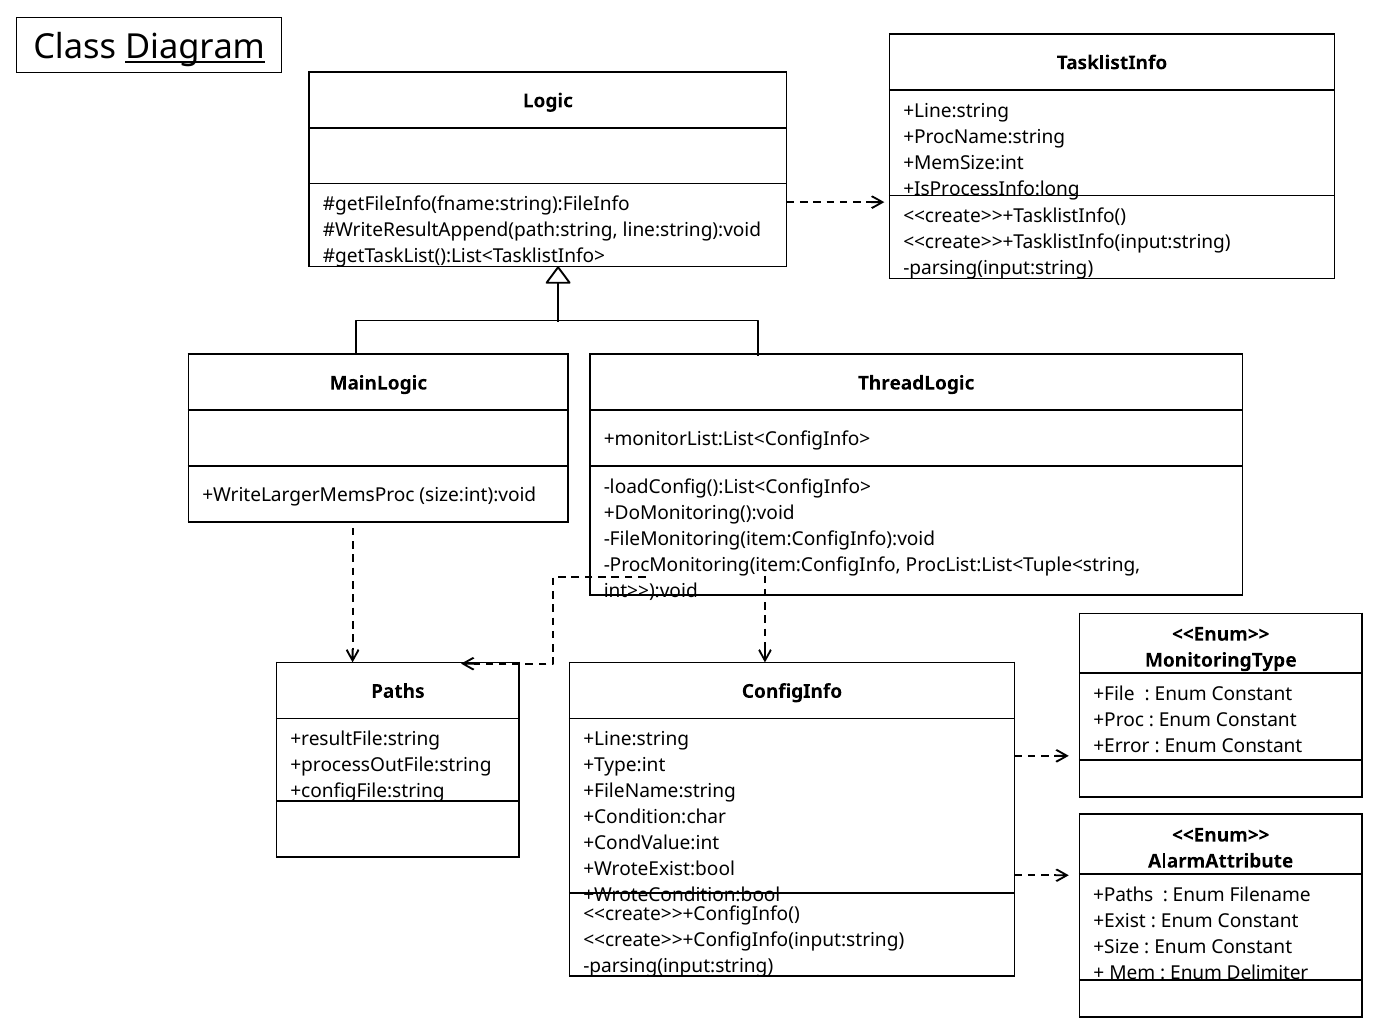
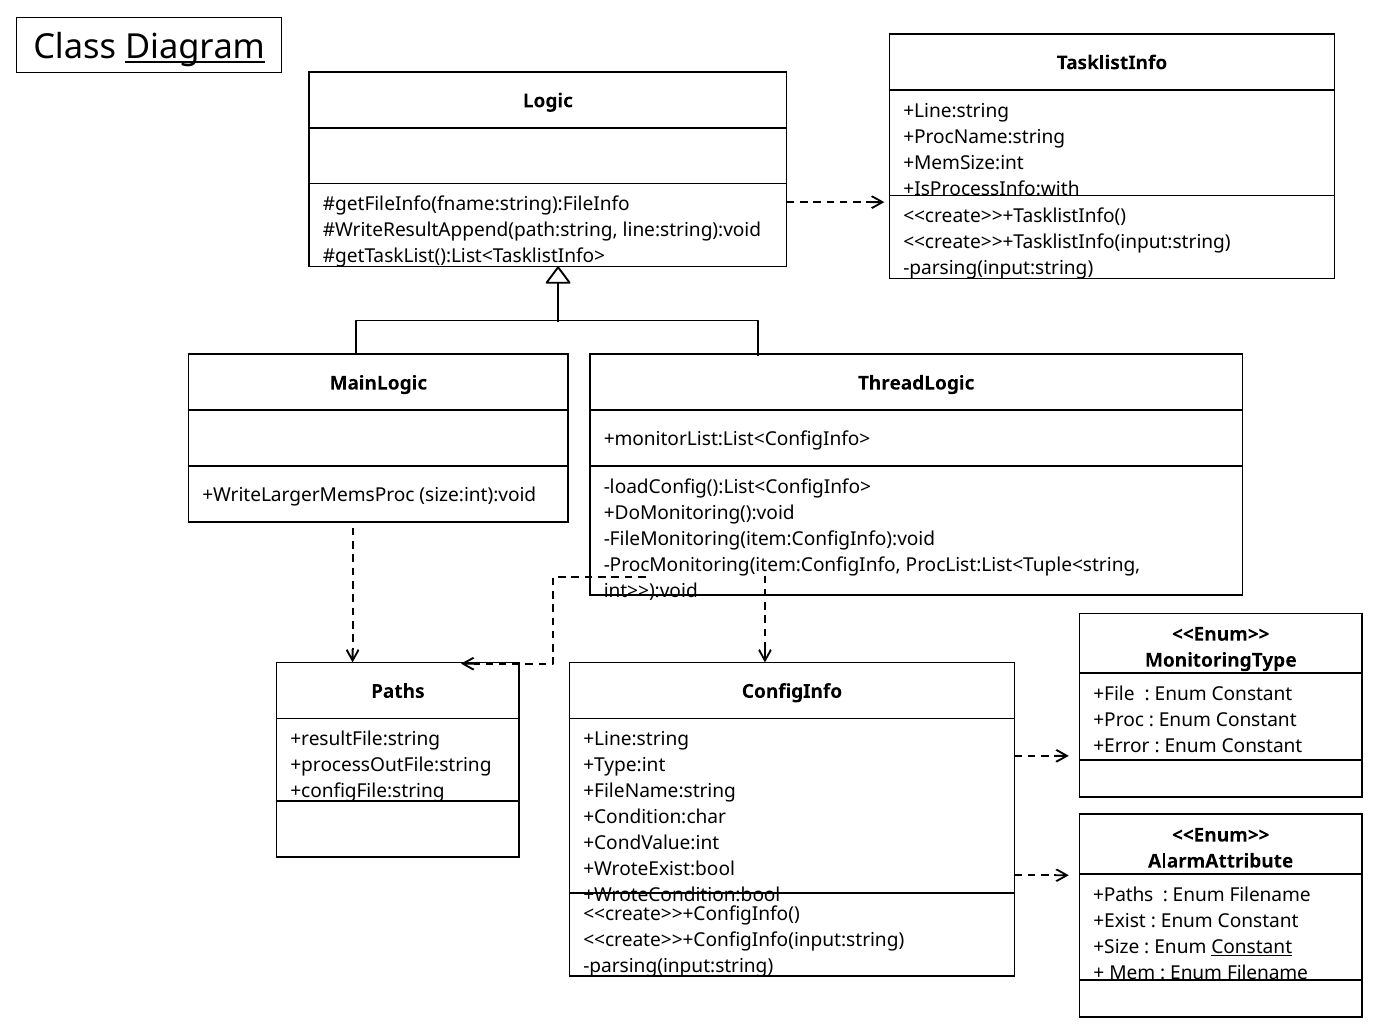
+IsProcessInfo:long: +IsProcessInfo:long -> +IsProcessInfo:with
Constant at (1252, 947) underline: none -> present
Delimiter at (1268, 973): Delimiter -> Filename
